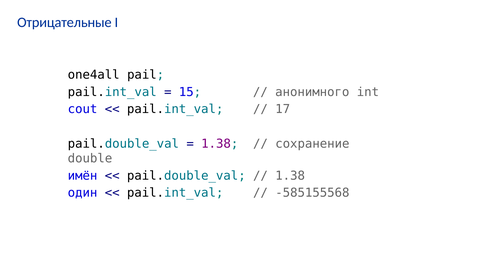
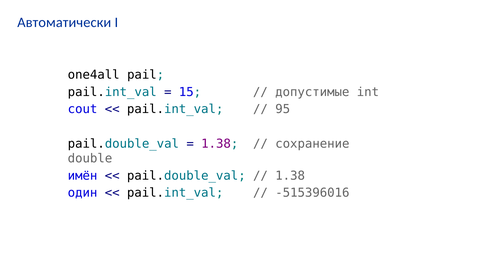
Отрицательные: Отрицательные -> Автоматически
анонимного: анонимного -> допустимые
17: 17 -> 95
-585155568: -585155568 -> -515396016
